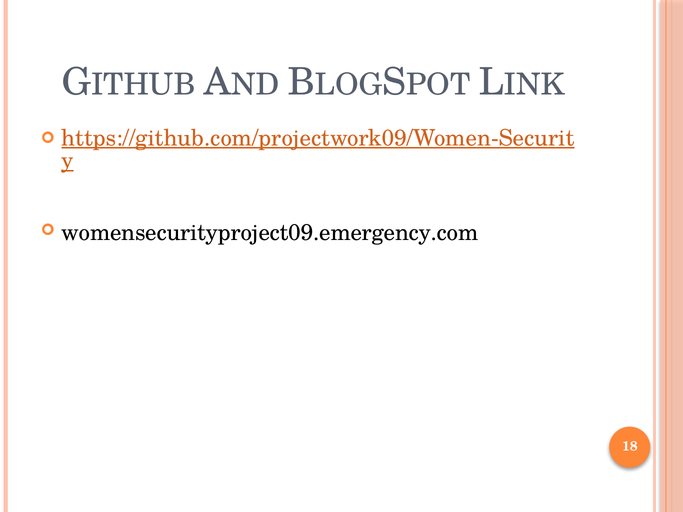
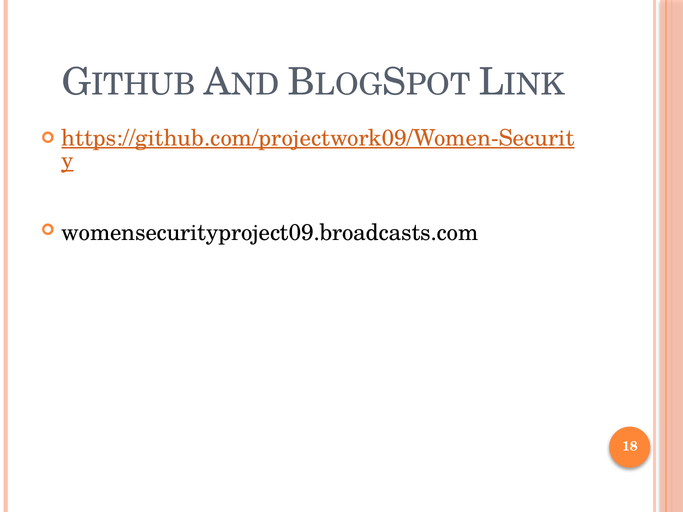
womensecurityproject09.emergency.com: womensecurityproject09.emergency.com -> womensecurityproject09.broadcasts.com
